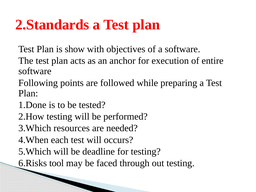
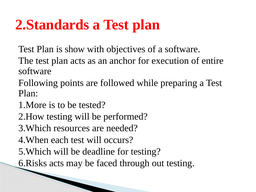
1.Done: 1.Done -> 1.More
6.Risks tool: tool -> acts
